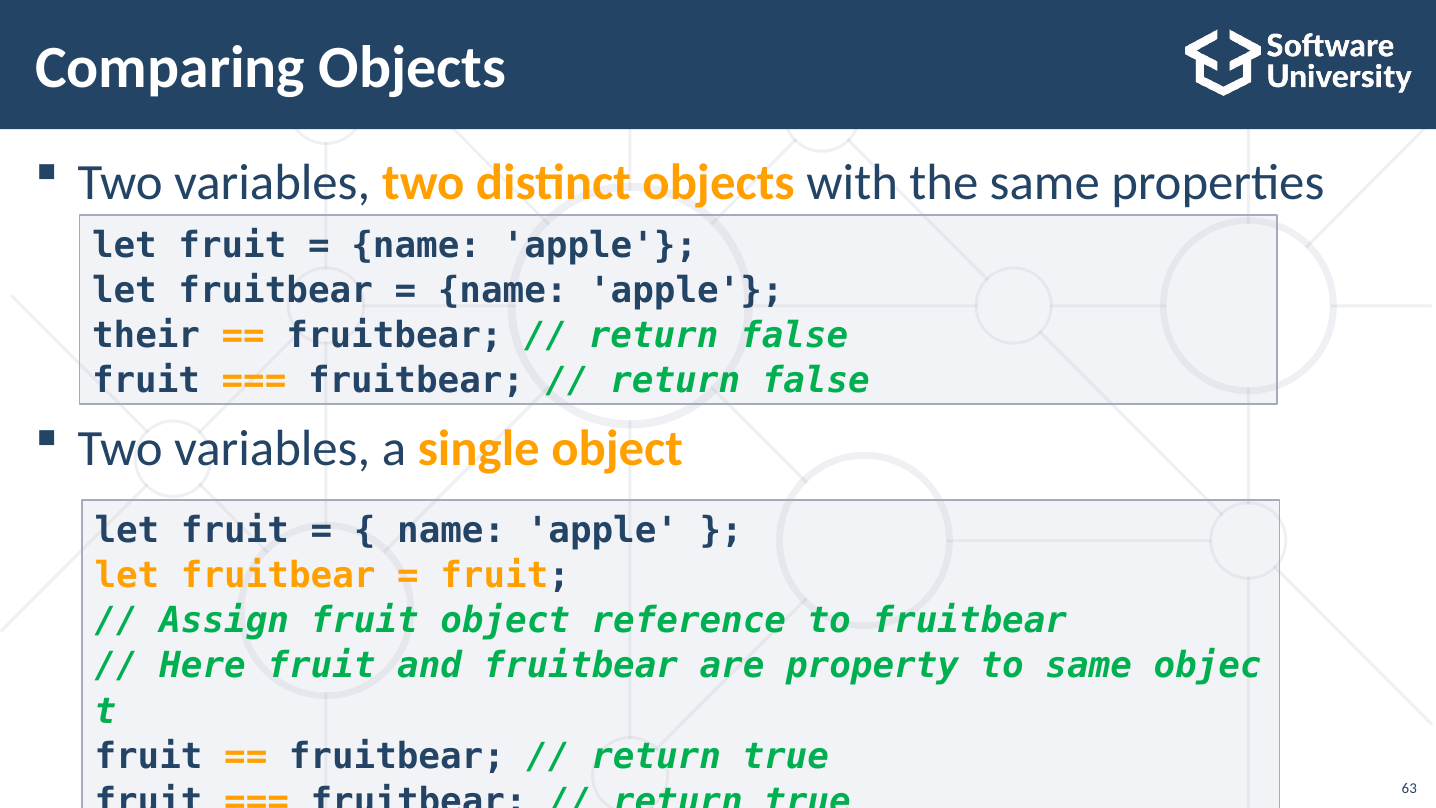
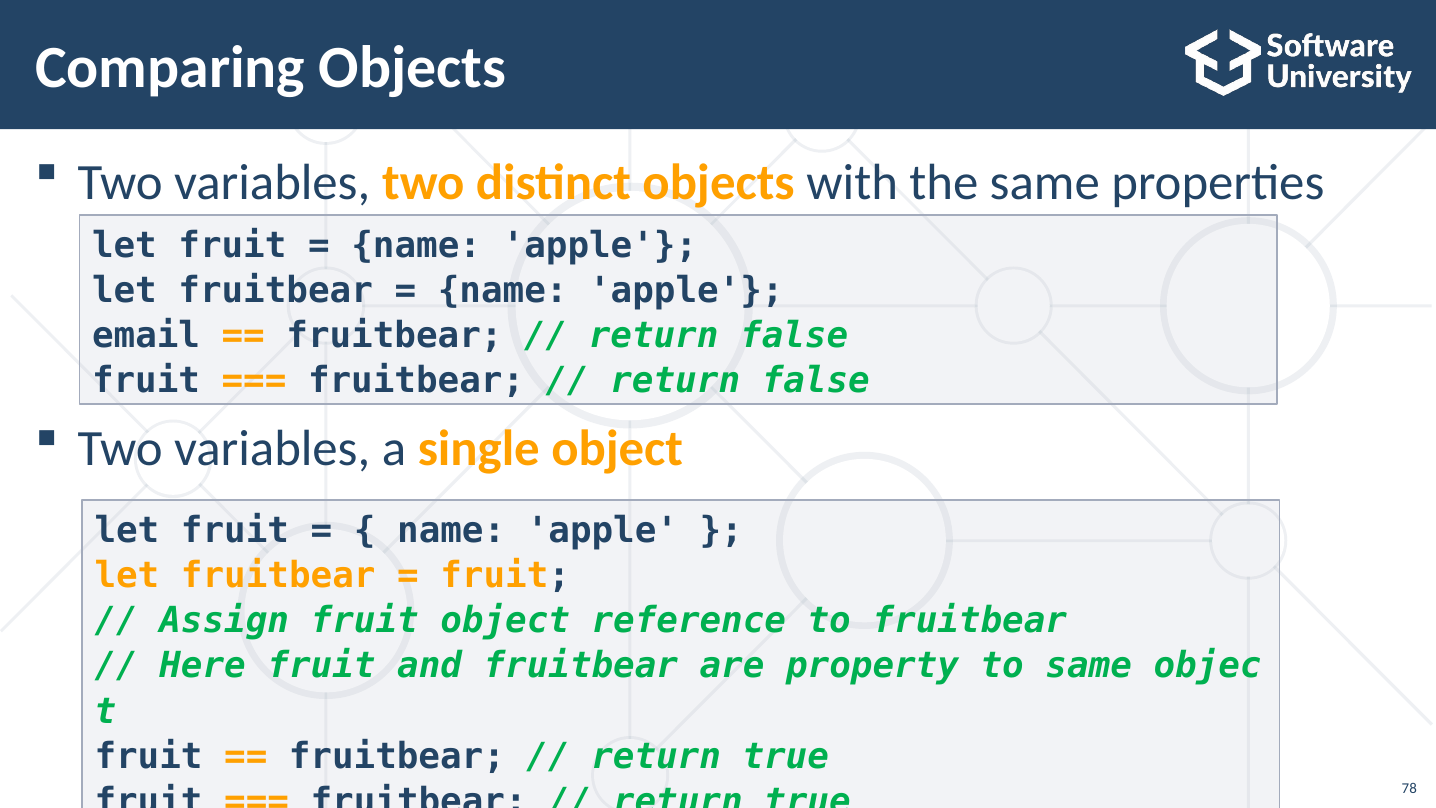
their: their -> email
63: 63 -> 78
